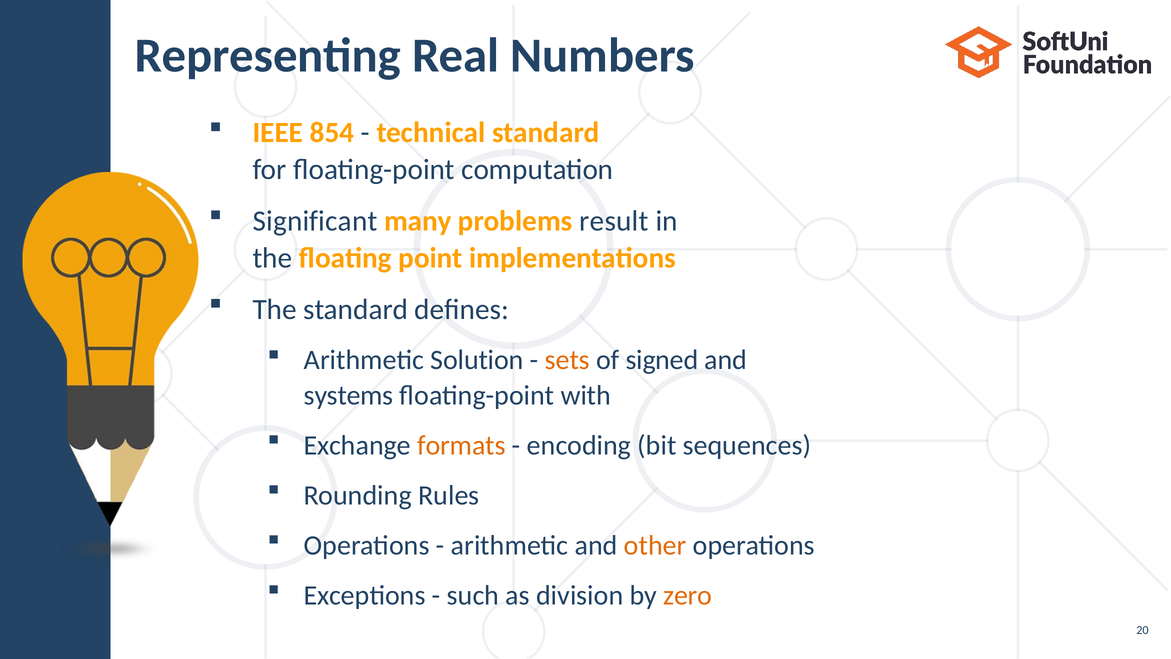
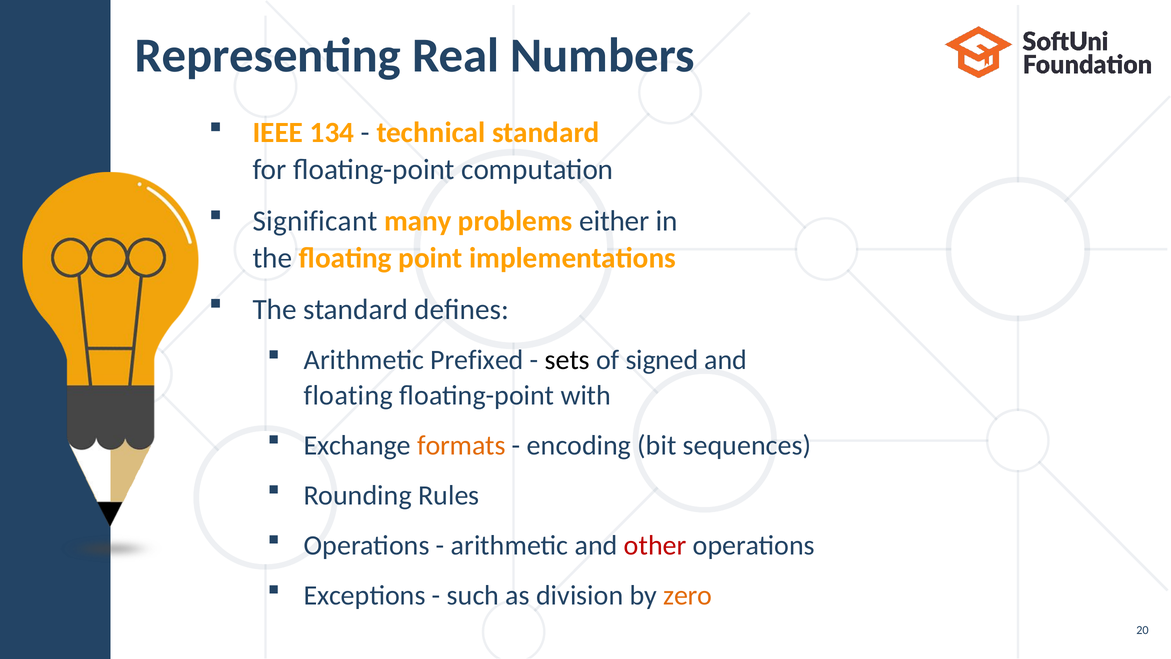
854: 854 -> 134
result: result -> either
Solution: Solution -> Prefixed
sets colour: orange -> black
systems at (349, 395): systems -> floating
other colour: orange -> red
